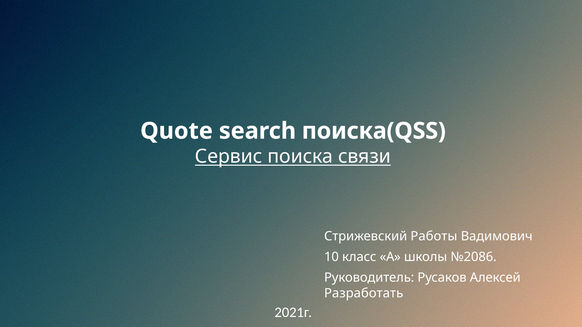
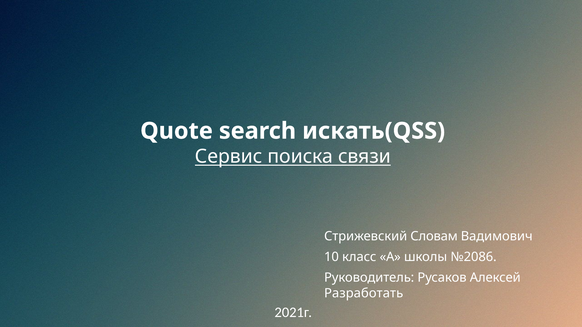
поиска(QSS: поиска(QSS -> искать(QSS
Работы: Работы -> Словам
